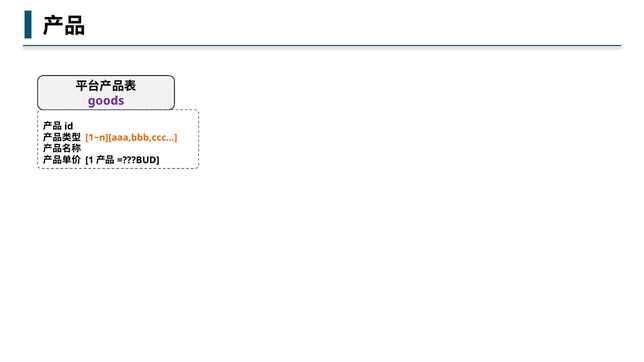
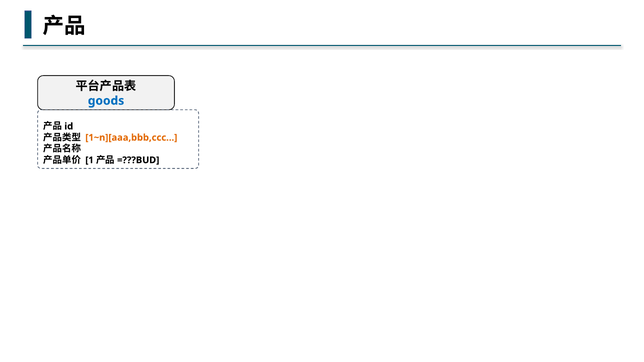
goods colour: purple -> blue
